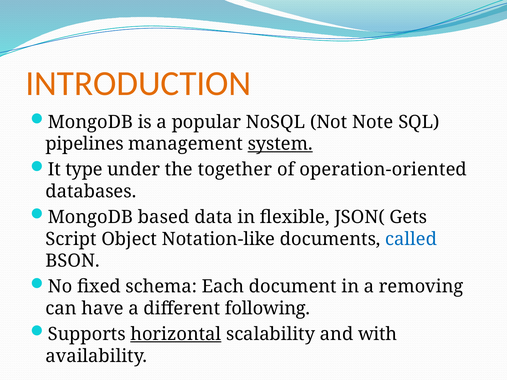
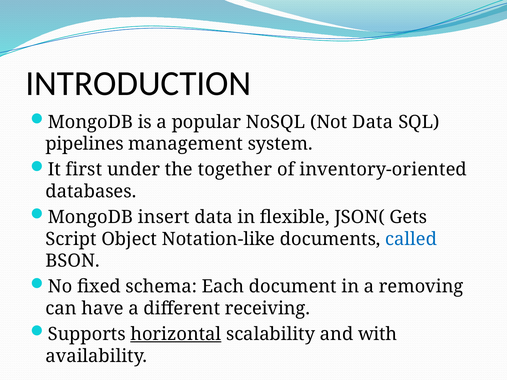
INTRODUCTION colour: orange -> black
Not Note: Note -> Data
system underline: present -> none
type: type -> first
operation-oriented: operation-oriented -> inventory-oriented
based: based -> insert
following: following -> receiving
